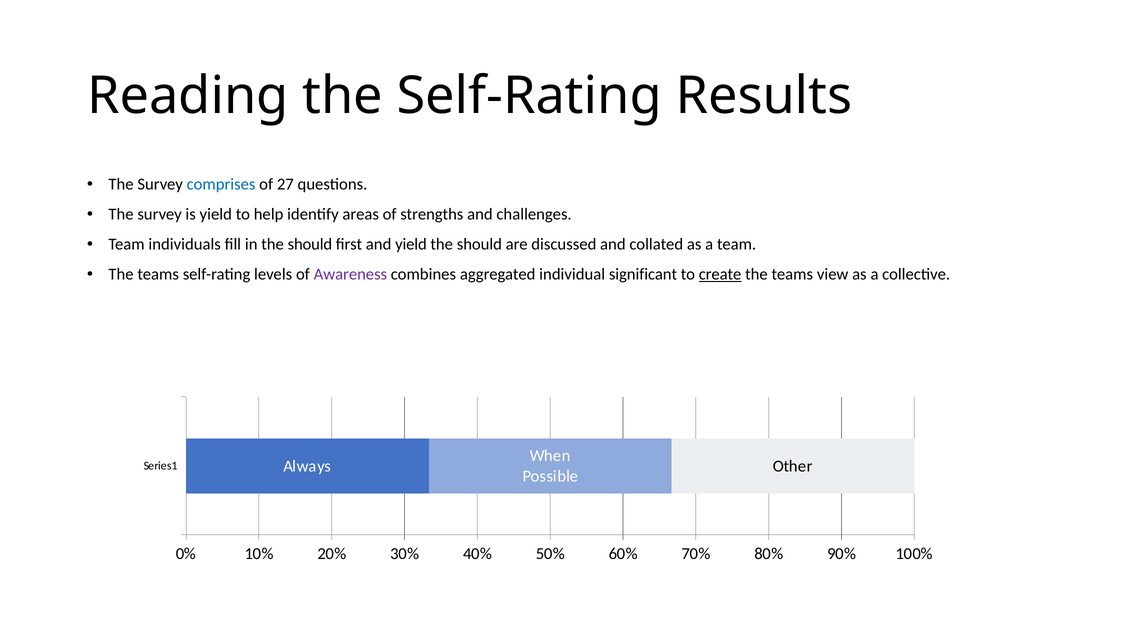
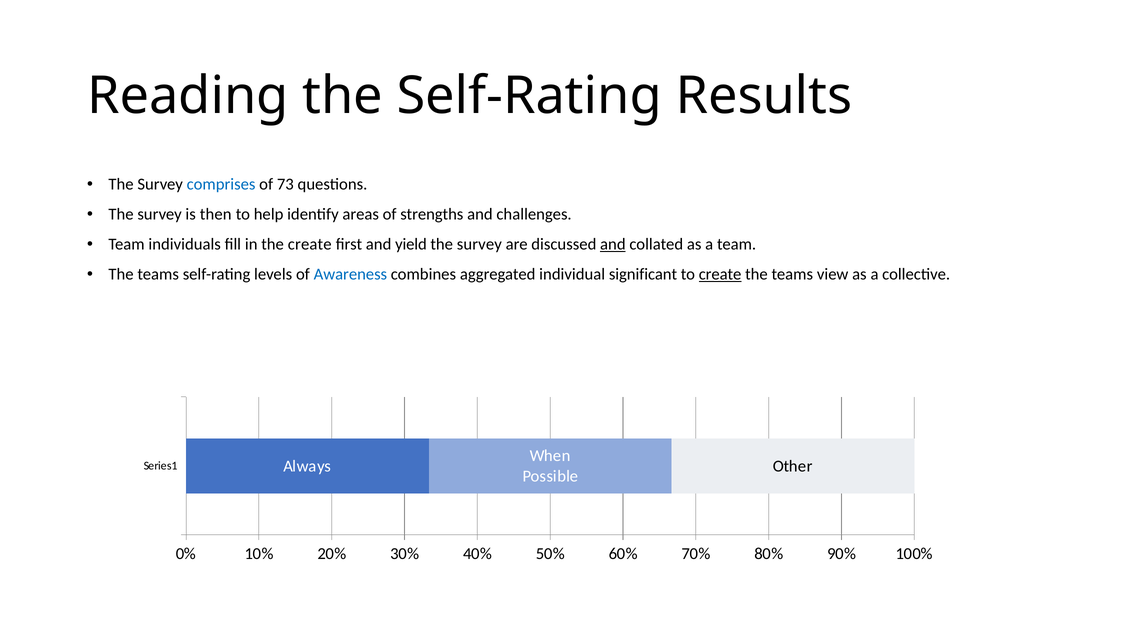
27: 27 -> 73
is yield: yield -> then
in the should: should -> create
should at (479, 244): should -> survey
and at (613, 244) underline: none -> present
Awareness colour: purple -> blue
